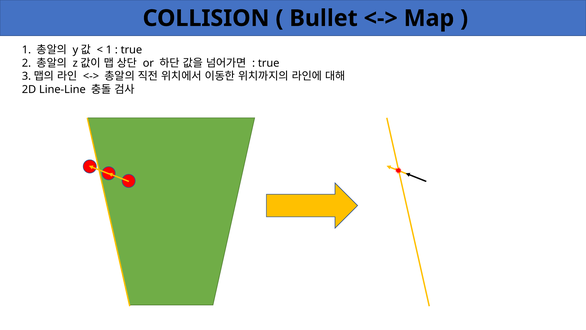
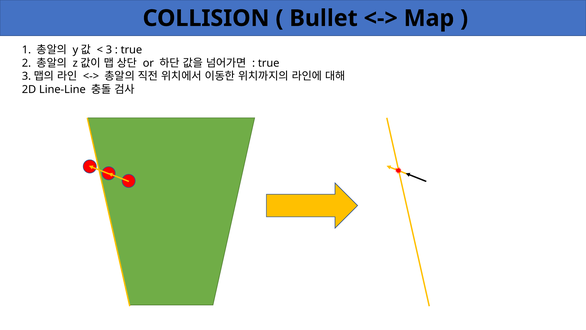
1 at (109, 50): 1 -> 3
